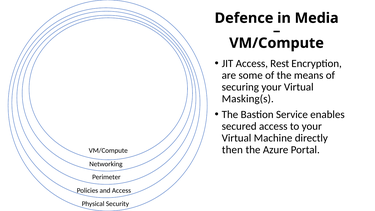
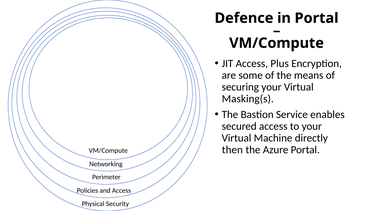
in Media: Media -> Portal
Rest: Rest -> Plus
